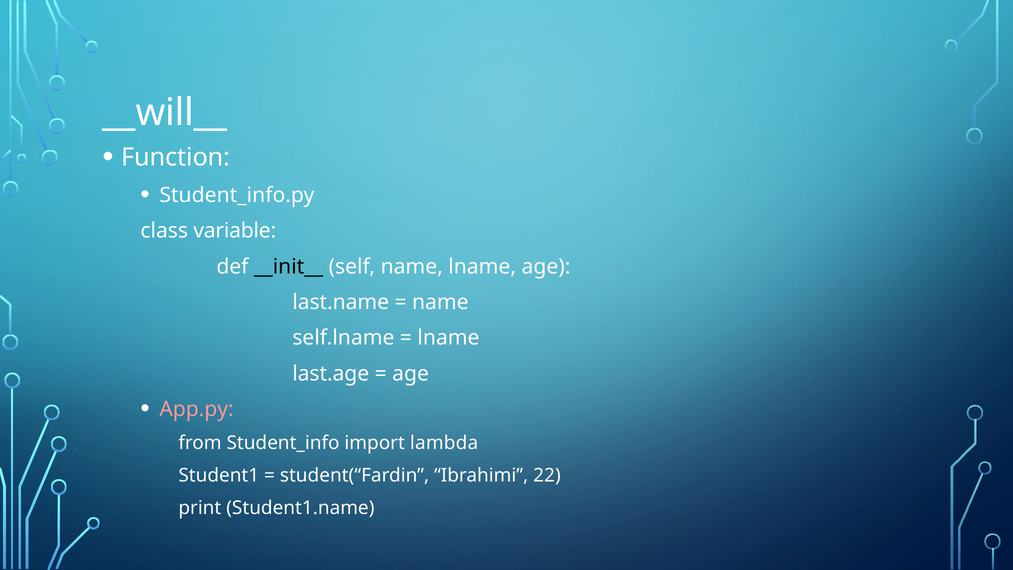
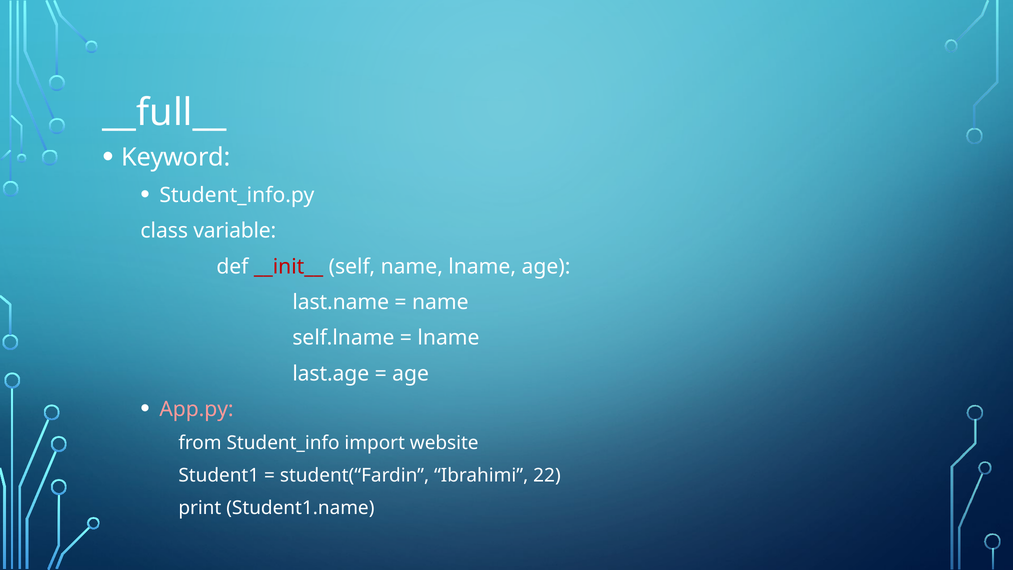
__will__: __will__ -> __full__
Function: Function -> Keyword
__init__ colour: black -> red
lambda: lambda -> website
